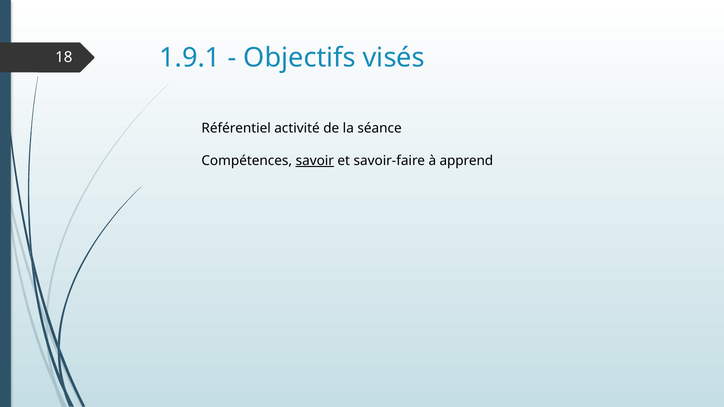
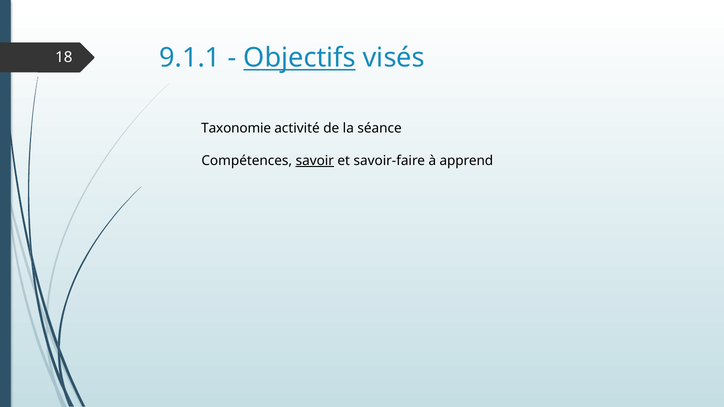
1.9.1: 1.9.1 -> 9.1.1
Objectifs underline: none -> present
Référentiel: Référentiel -> Taxonomie
